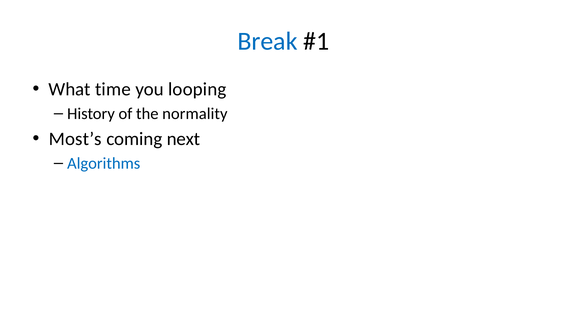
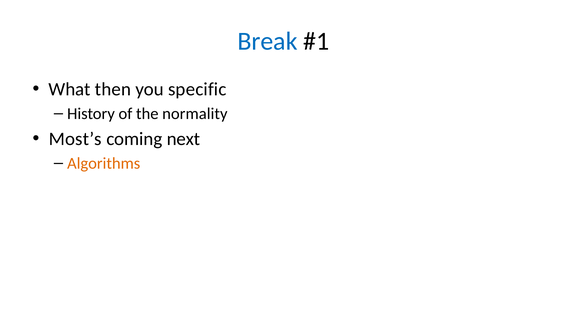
time: time -> then
looping: looping -> specific
Algorithms colour: blue -> orange
